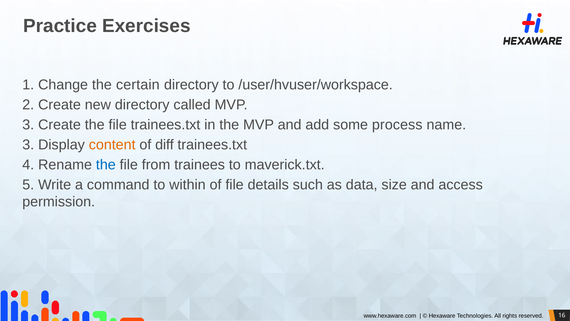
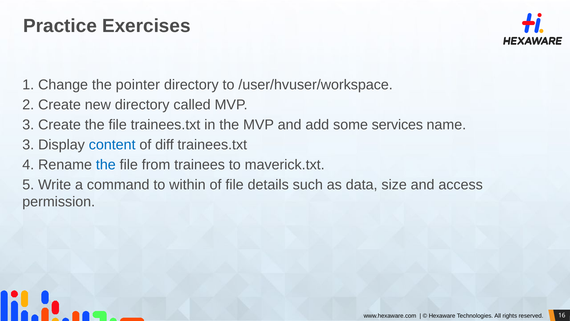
certain: certain -> pointer
process: process -> services
content colour: orange -> blue
